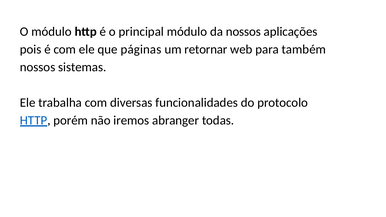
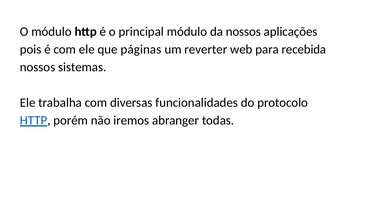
retornar: retornar -> reverter
também: também -> recebida
